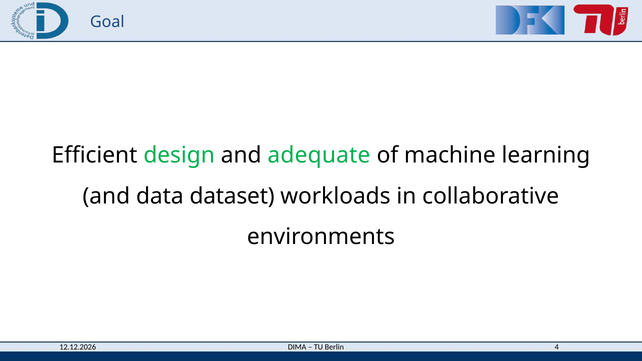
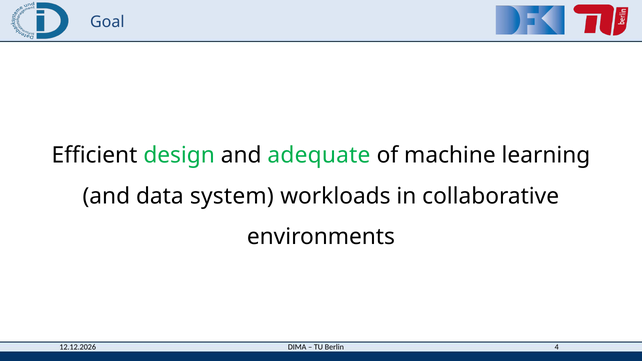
dataset: dataset -> system
